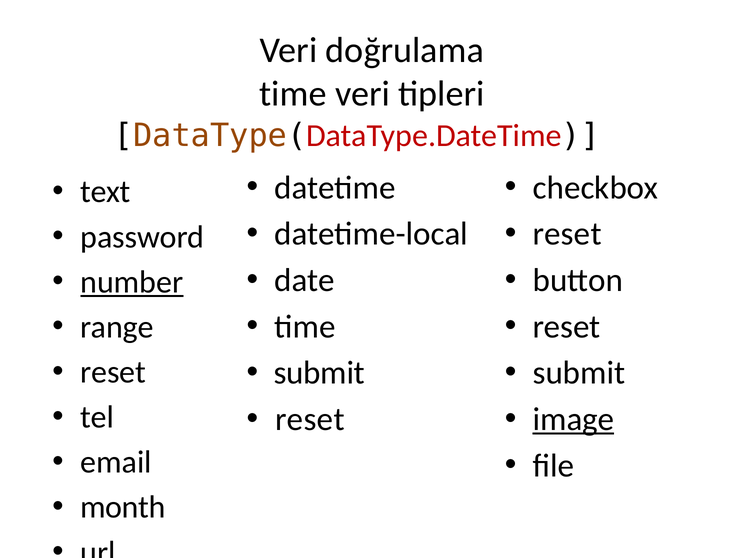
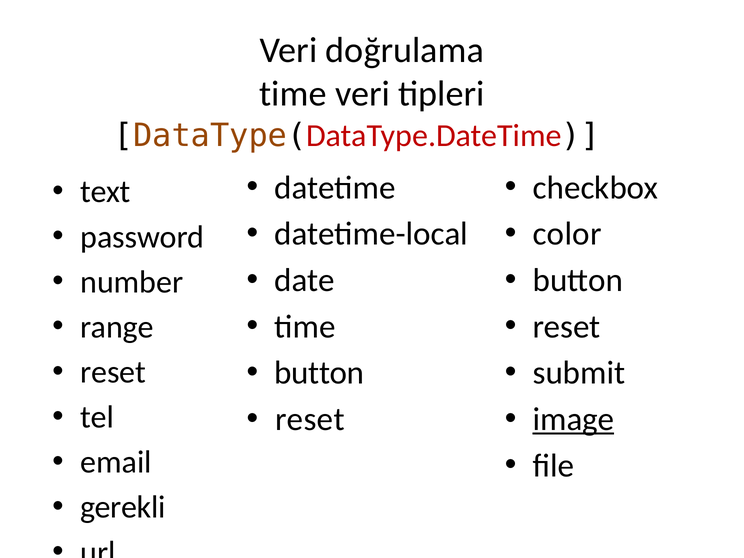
reset at (567, 234): reset -> color
number underline: present -> none
submit at (319, 373): submit -> button
month: month -> gerekli
